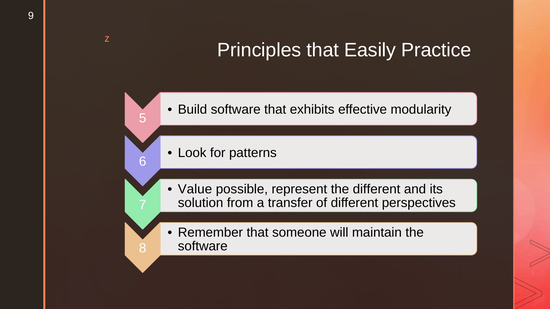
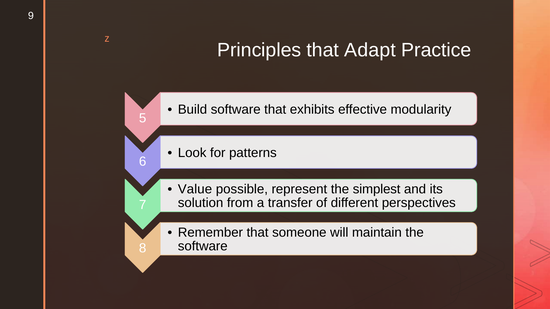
Easily: Easily -> Adapt
the different: different -> simplest
